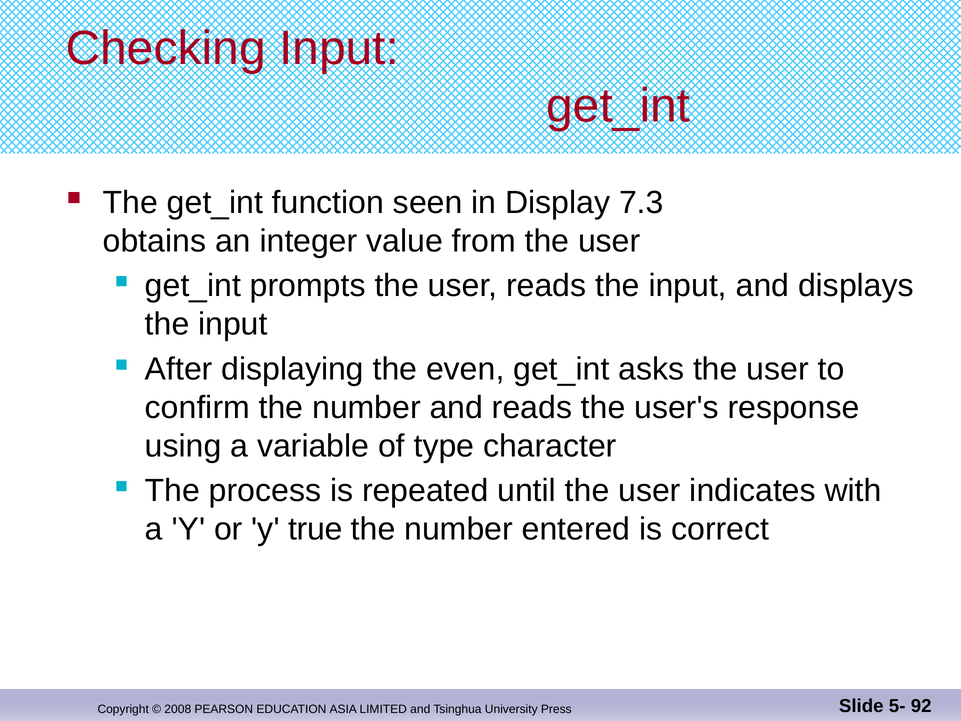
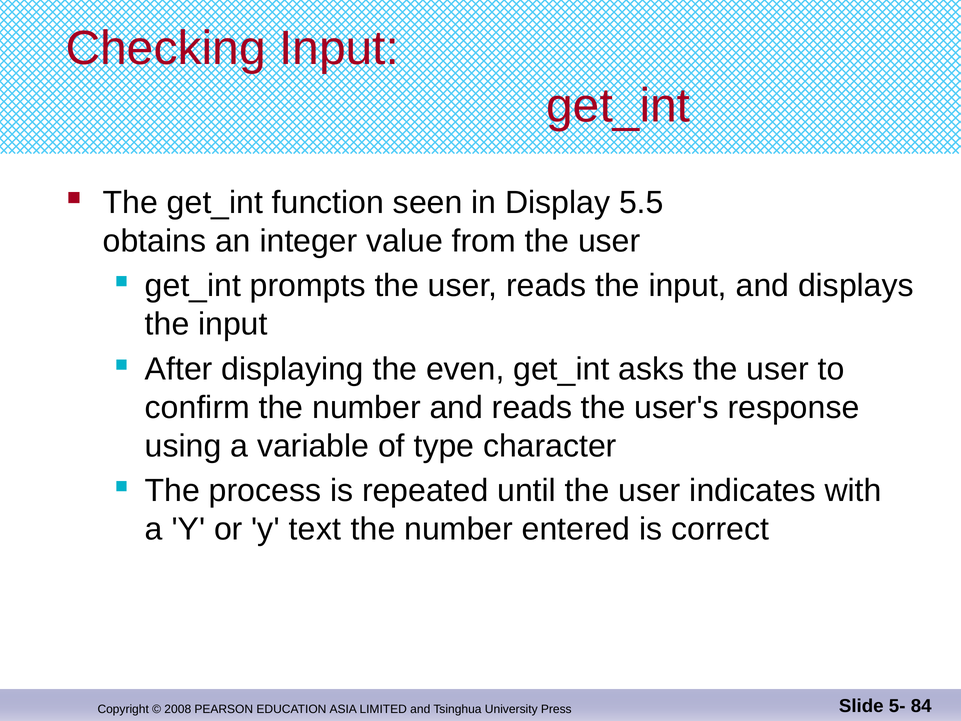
7.3: 7.3 -> 5.5
true: true -> text
92: 92 -> 84
